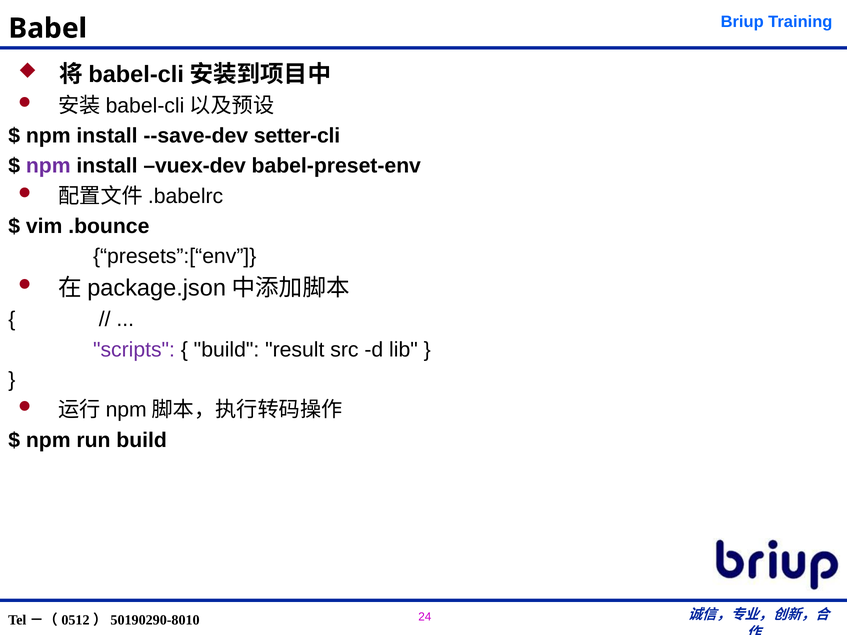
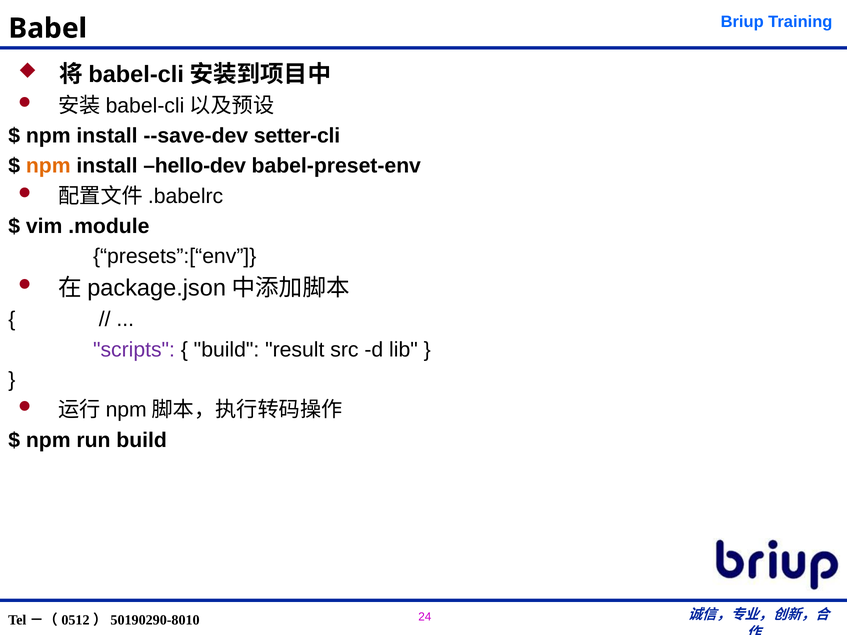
npm at (48, 166) colour: purple -> orange
vuex-dev: vuex-dev -> hello-dev
.bounce: .bounce -> .module
